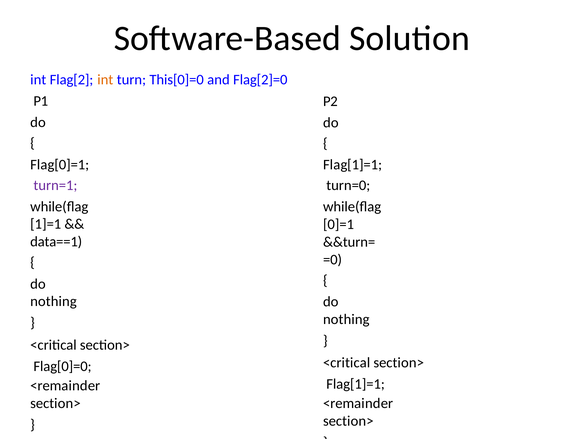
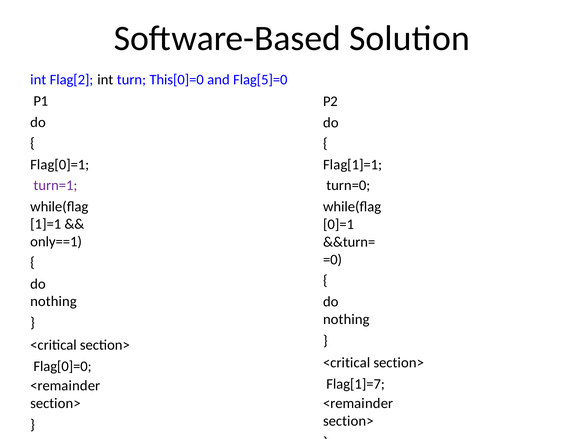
int at (105, 80) colour: orange -> black
Flag[2]=0: Flag[2]=0 -> Flag[5]=0
data==1: data==1 -> only==1
Flag[1]=1 at (356, 384): Flag[1]=1 -> Flag[1]=7
